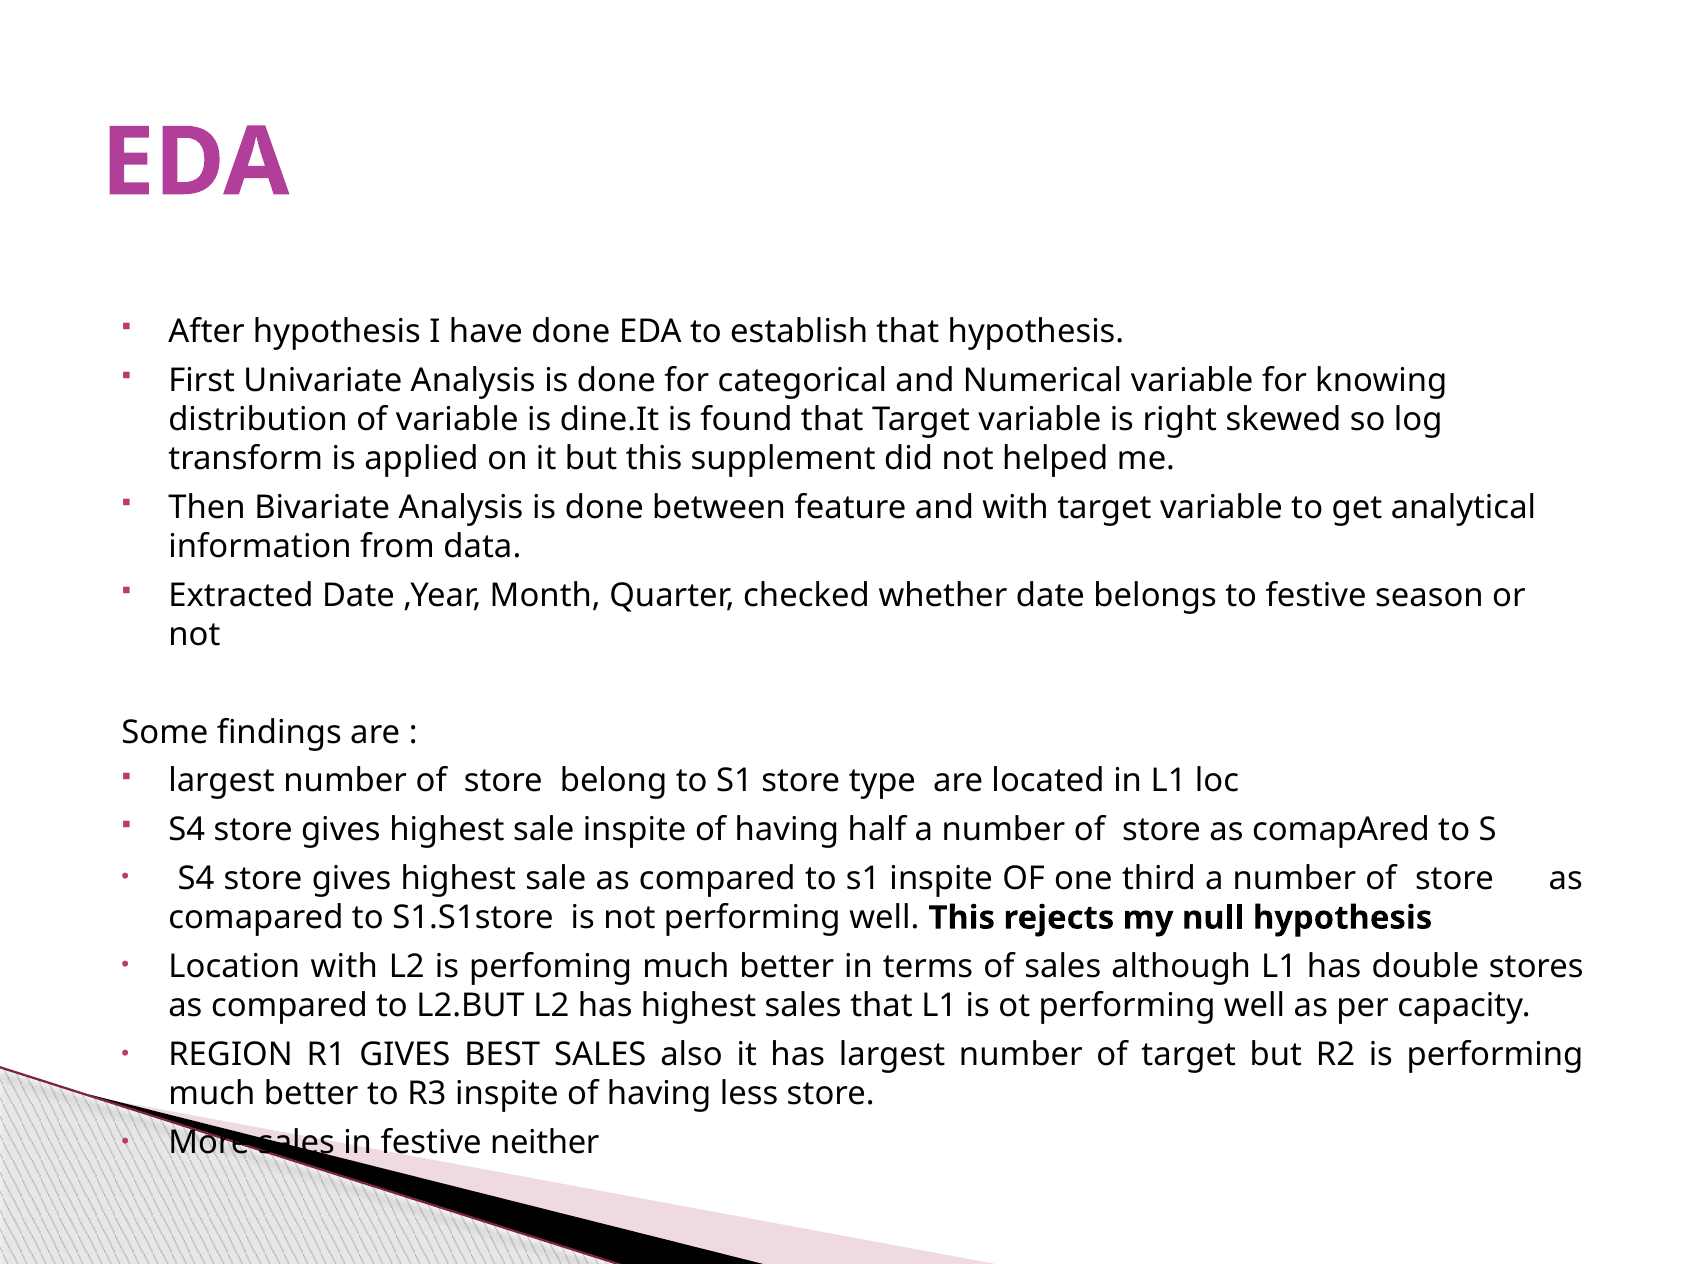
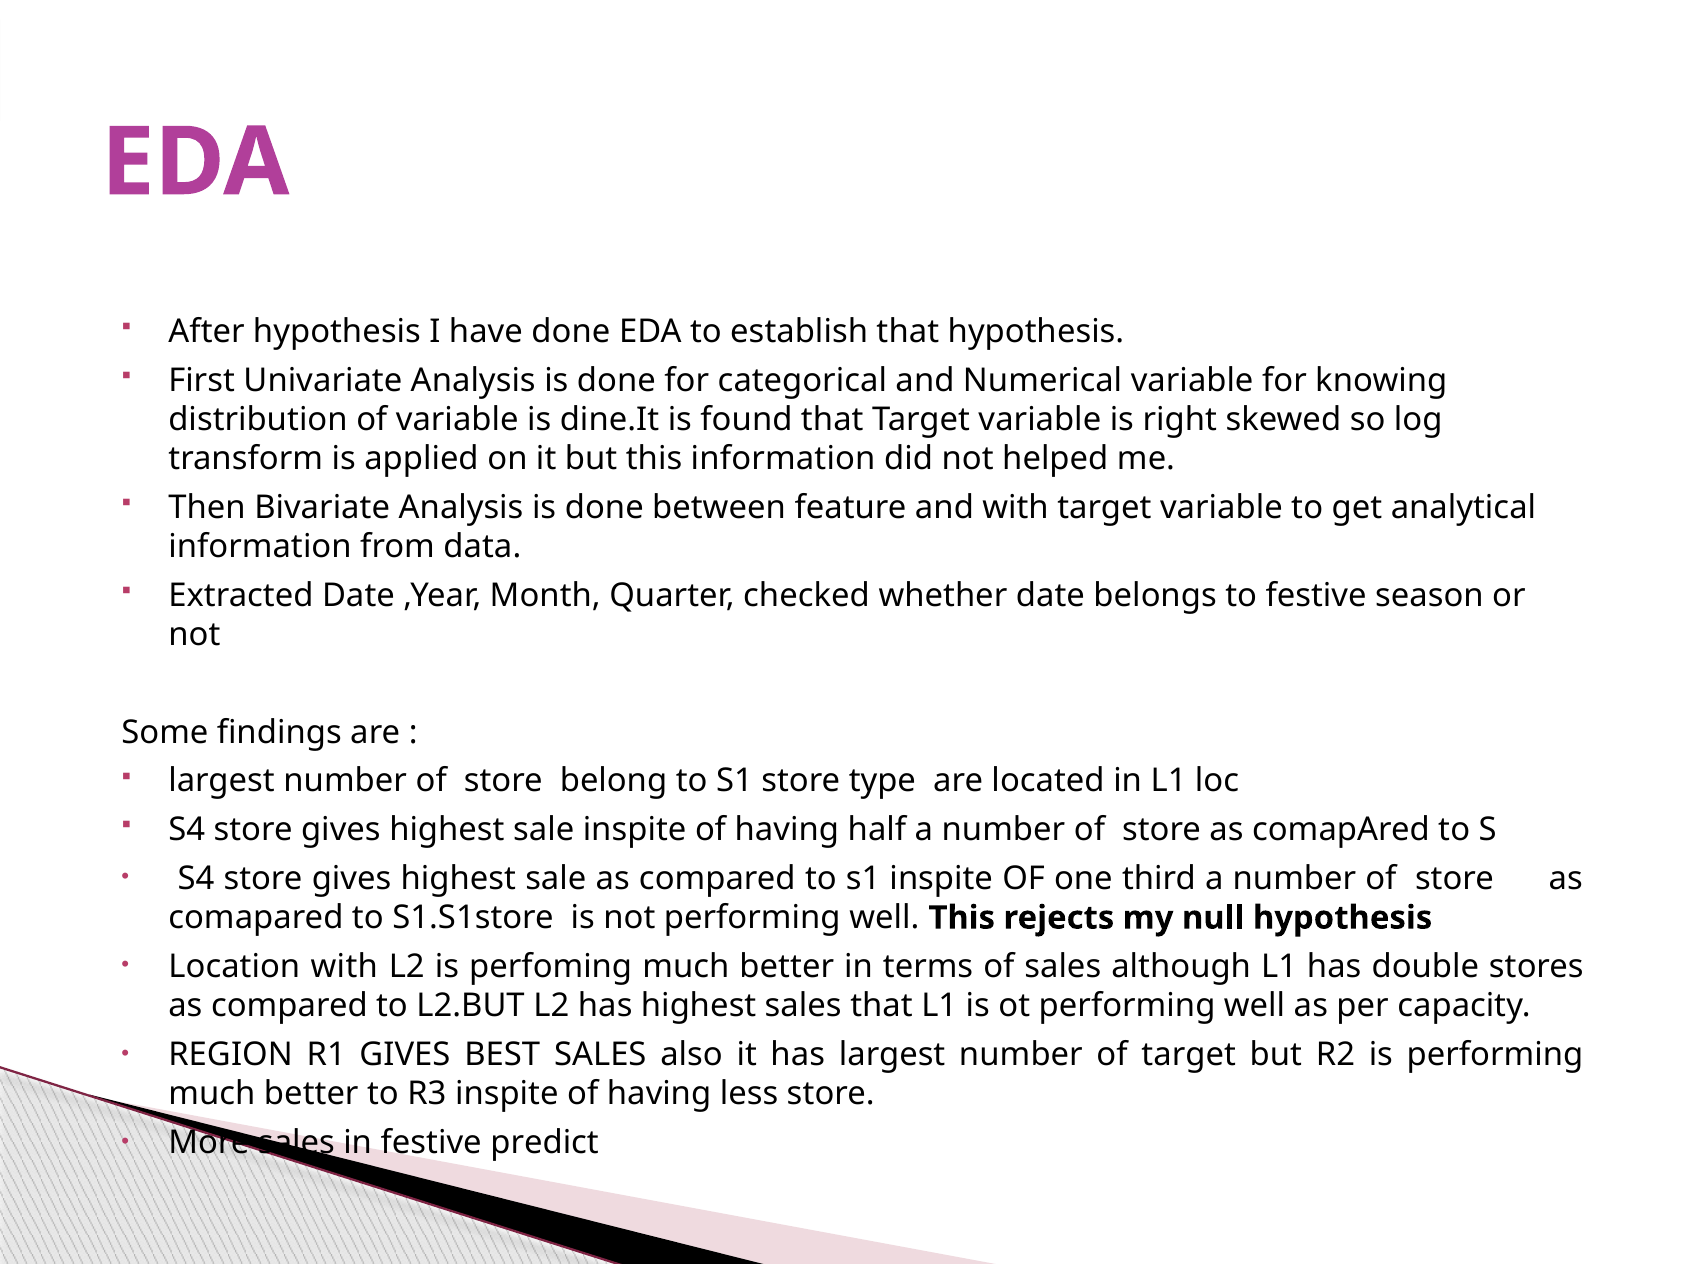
this supplement: supplement -> information
neither: neither -> predict
